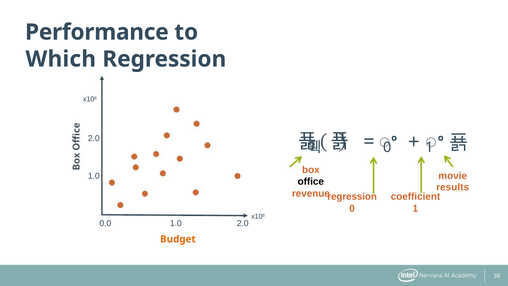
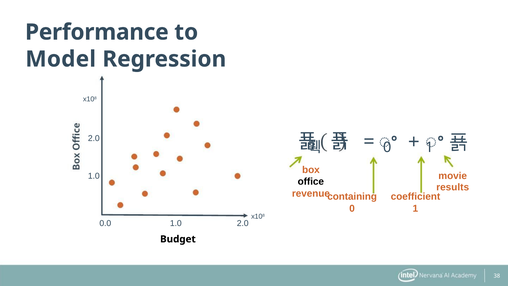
Which: Which -> Model
regression at (352, 196): regression -> containing
Budget colour: orange -> black
